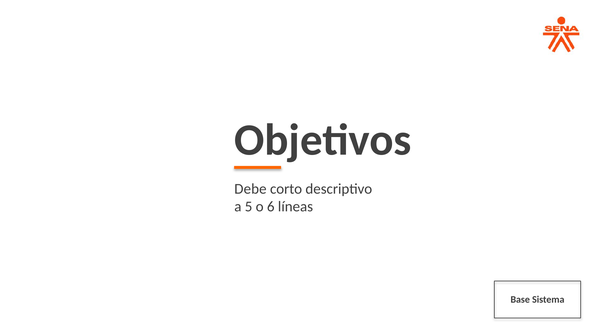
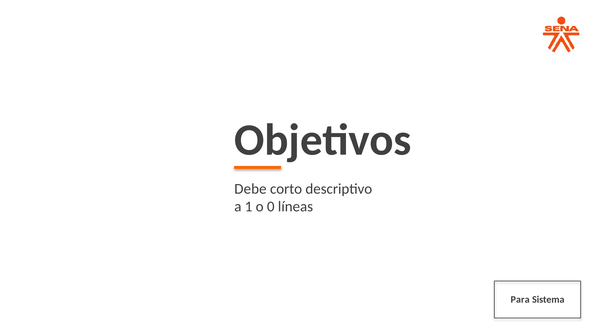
5: 5 -> 1
6: 6 -> 0
Base: Base -> Para
